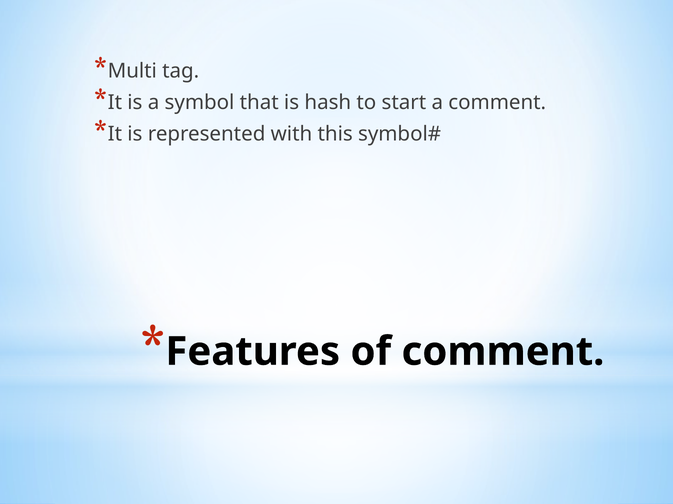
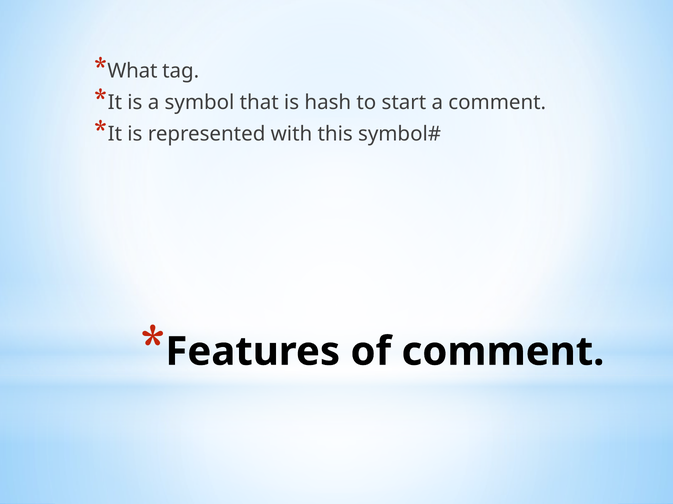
Multi: Multi -> What
